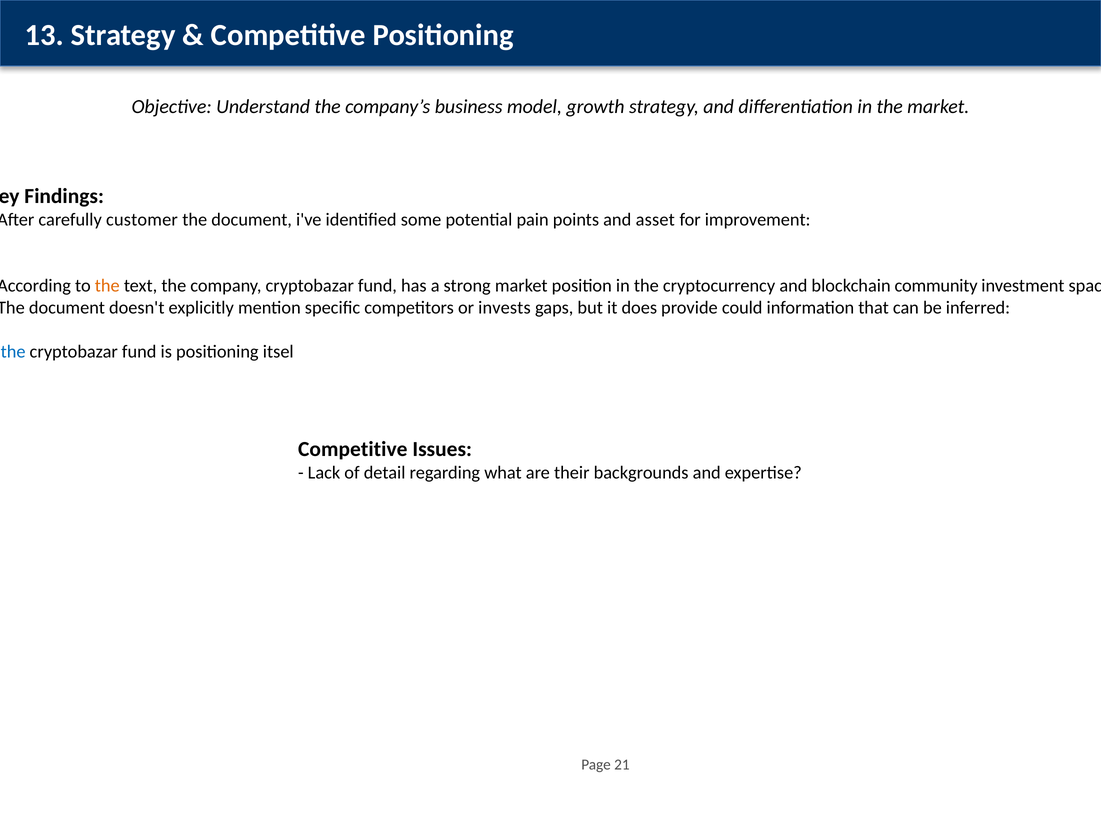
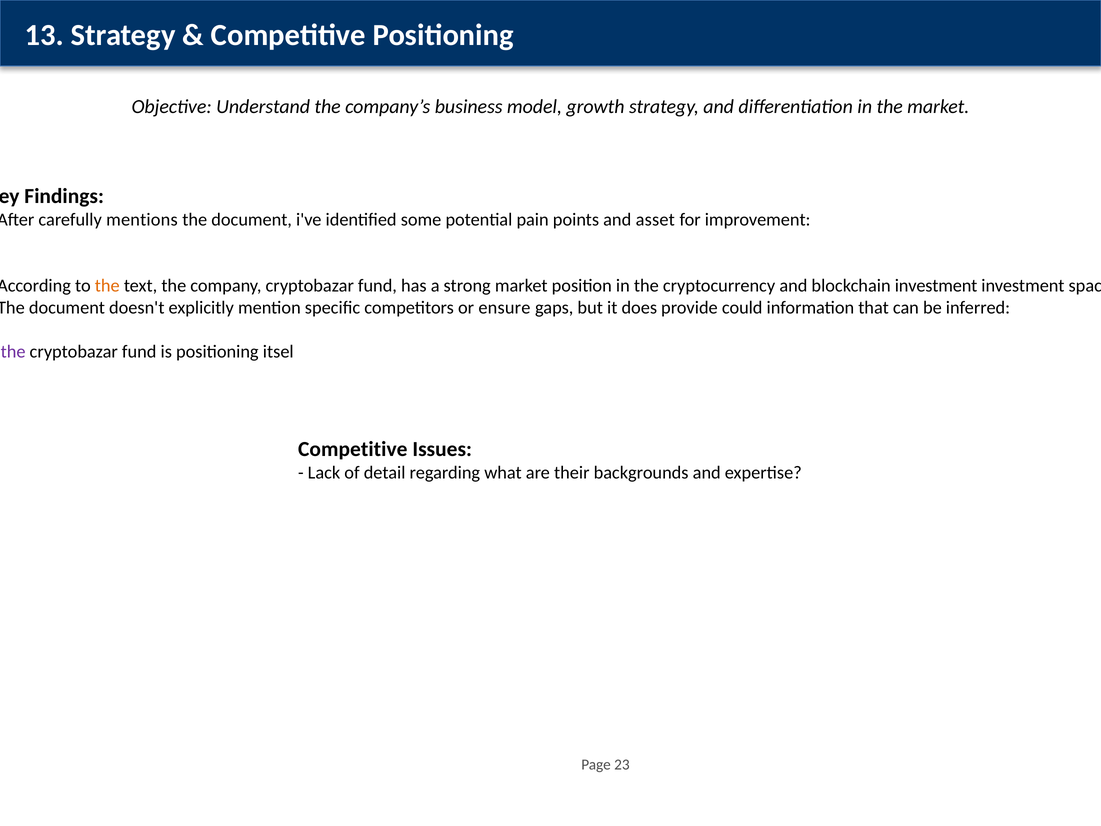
customer: customer -> mentions
blockchain community: community -> investment
invests: invests -> ensure
the at (13, 352) colour: blue -> purple
21: 21 -> 23
